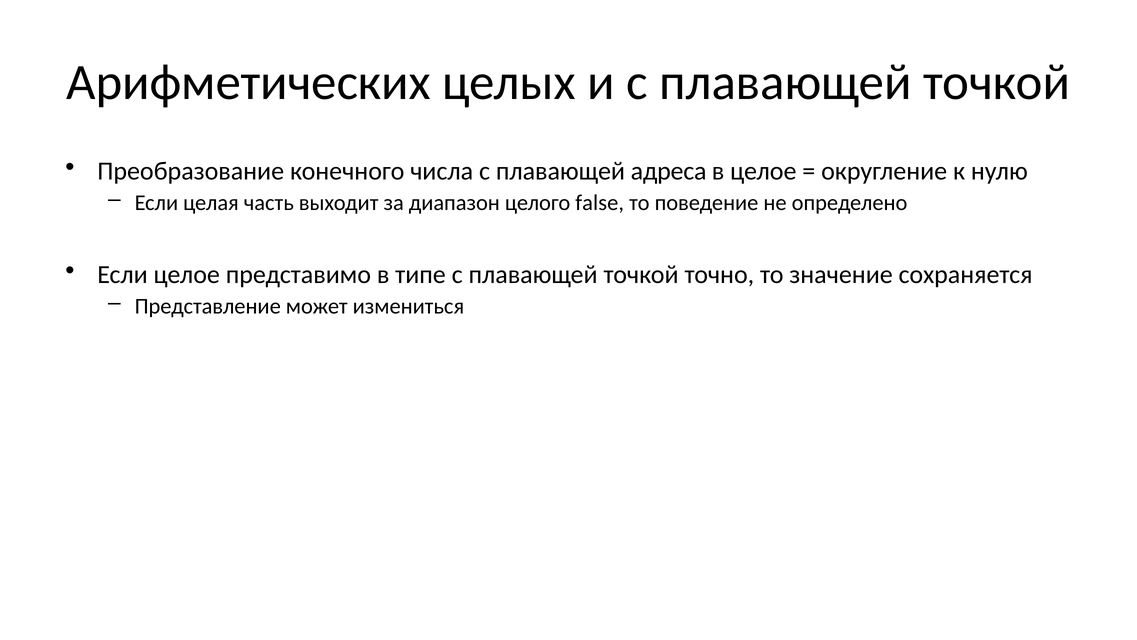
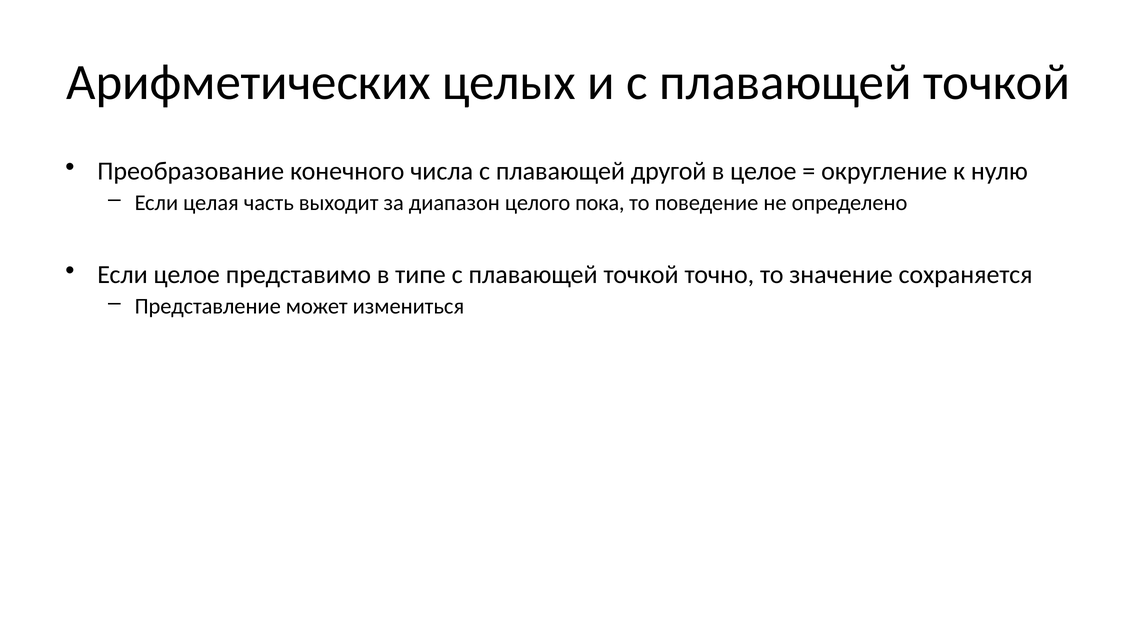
адреса: адреса -> другой
false: false -> пока
